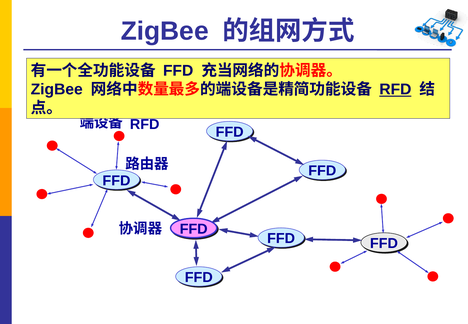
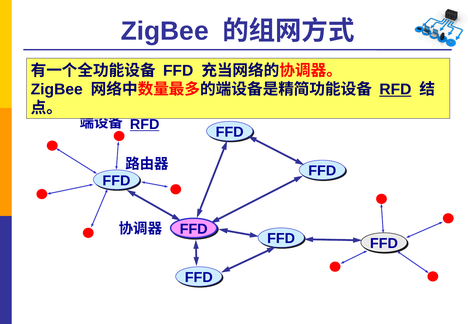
RFD at (145, 124) underline: none -> present
